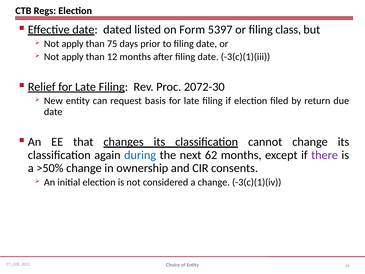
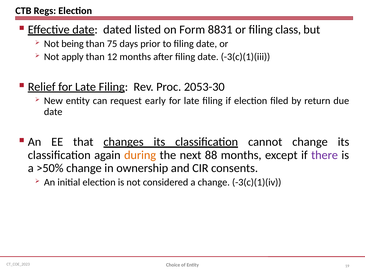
5397: 5397 -> 8831
apply at (73, 44): apply -> being
2072-30: 2072-30 -> 2053-30
basis: basis -> early
during colour: blue -> orange
62: 62 -> 88
